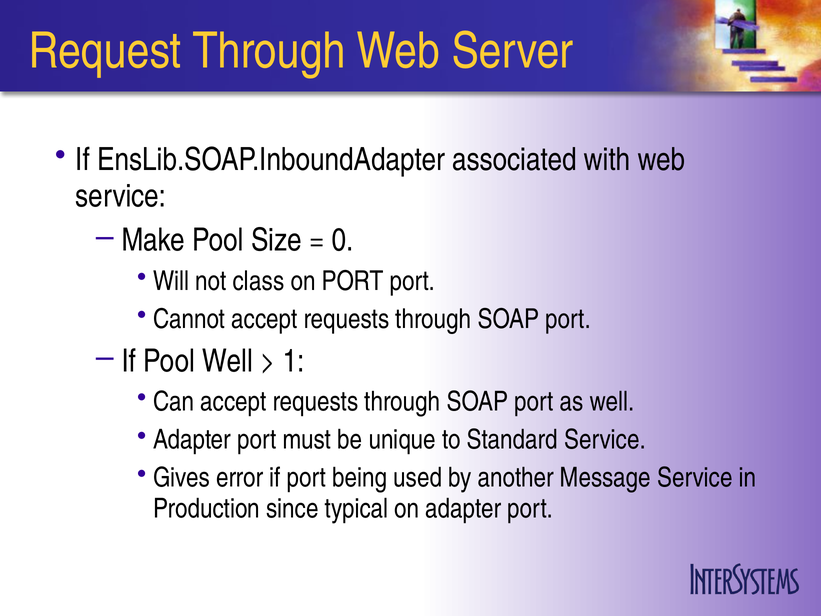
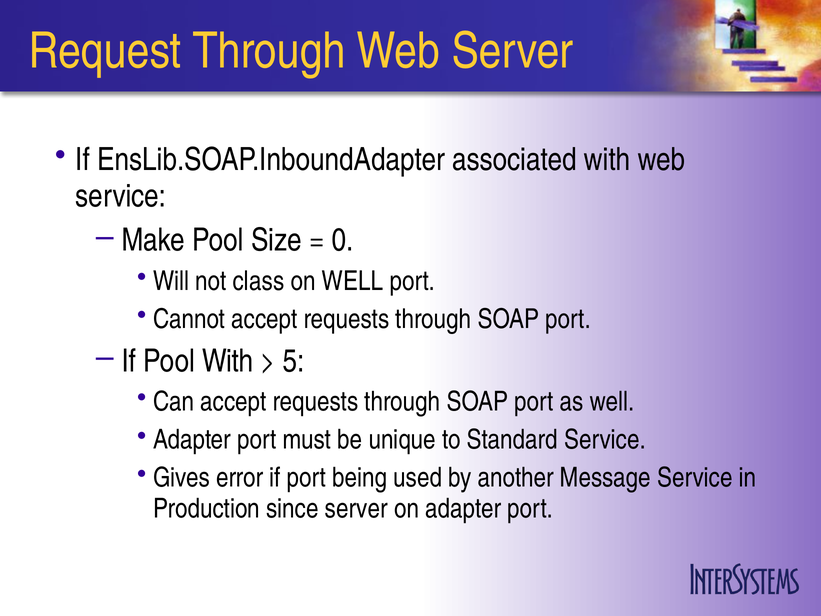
on PORT: PORT -> WELL
Pool Well: Well -> With
1: 1 -> 5
since typical: typical -> server
